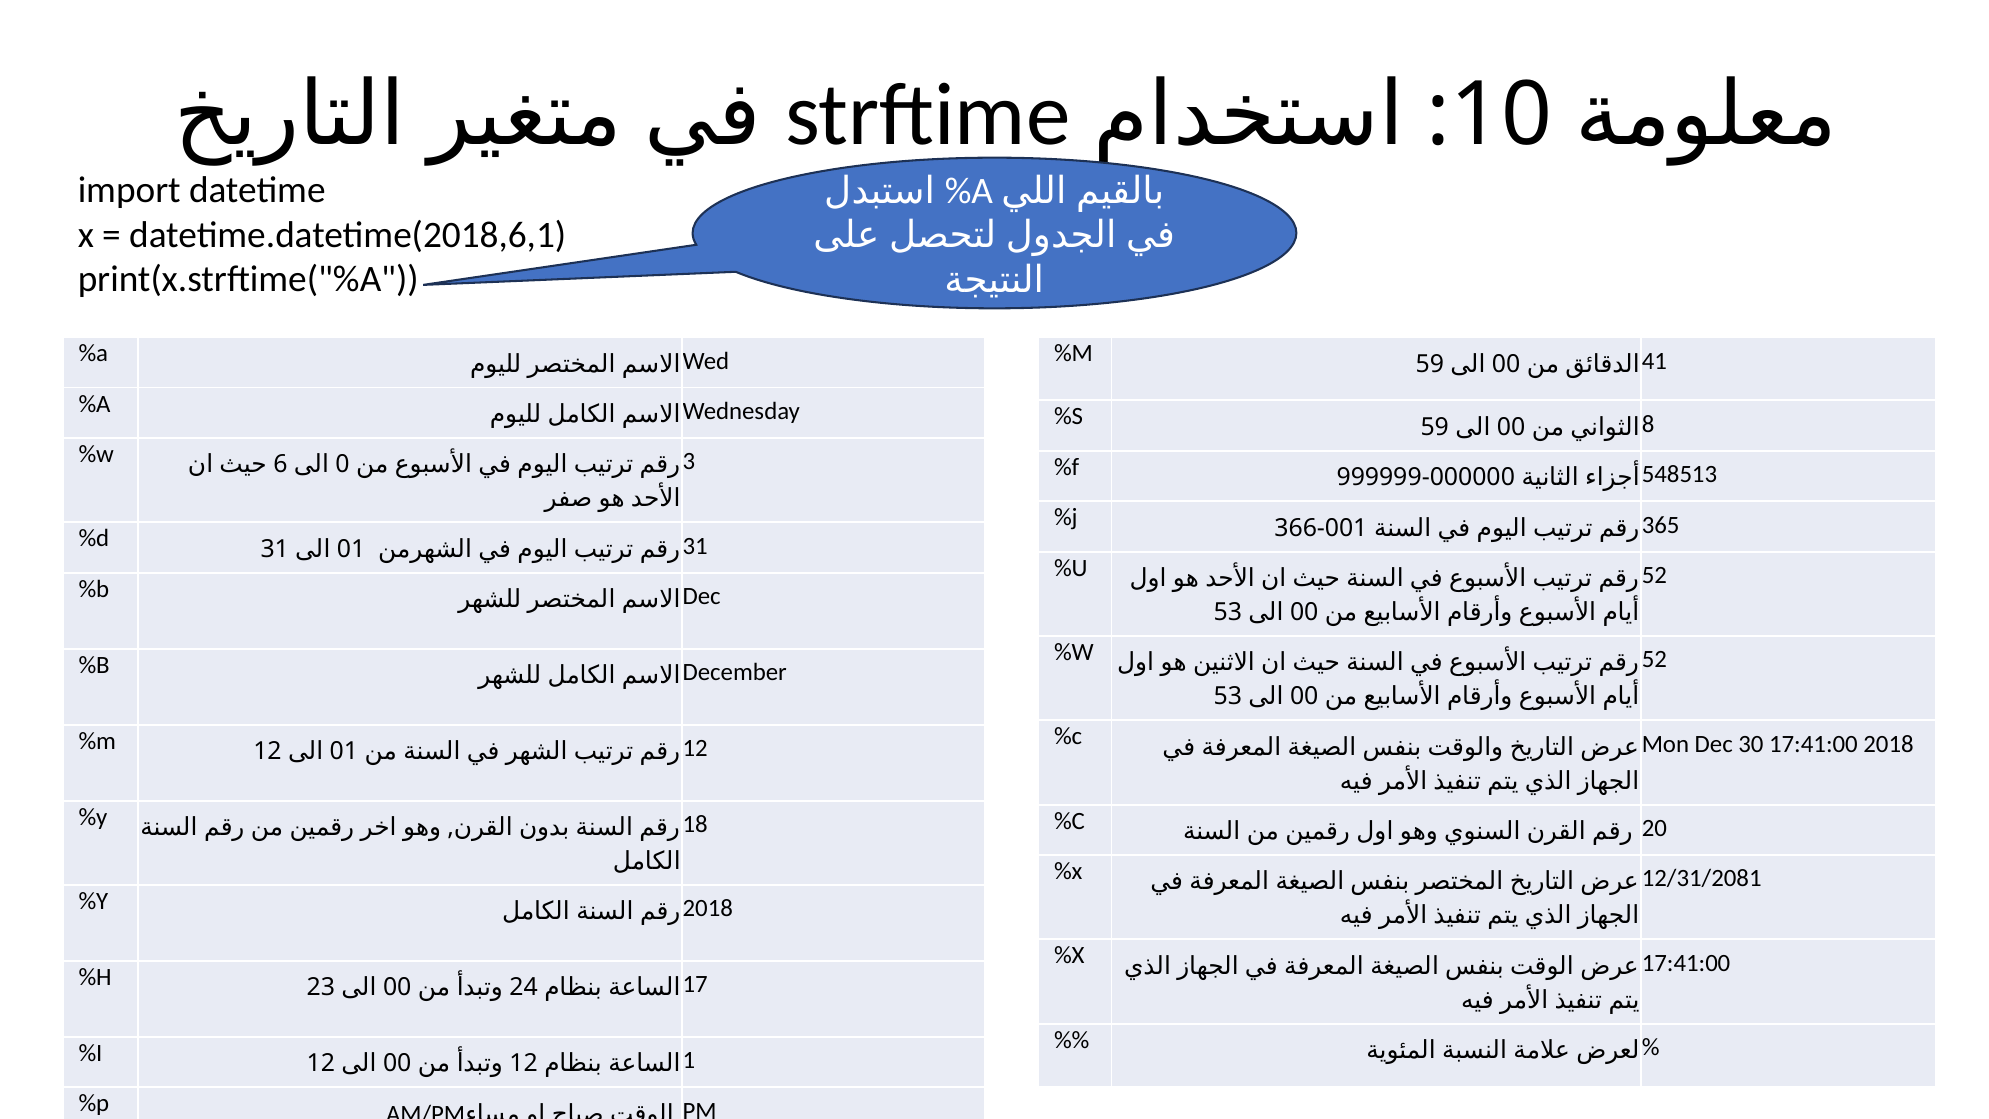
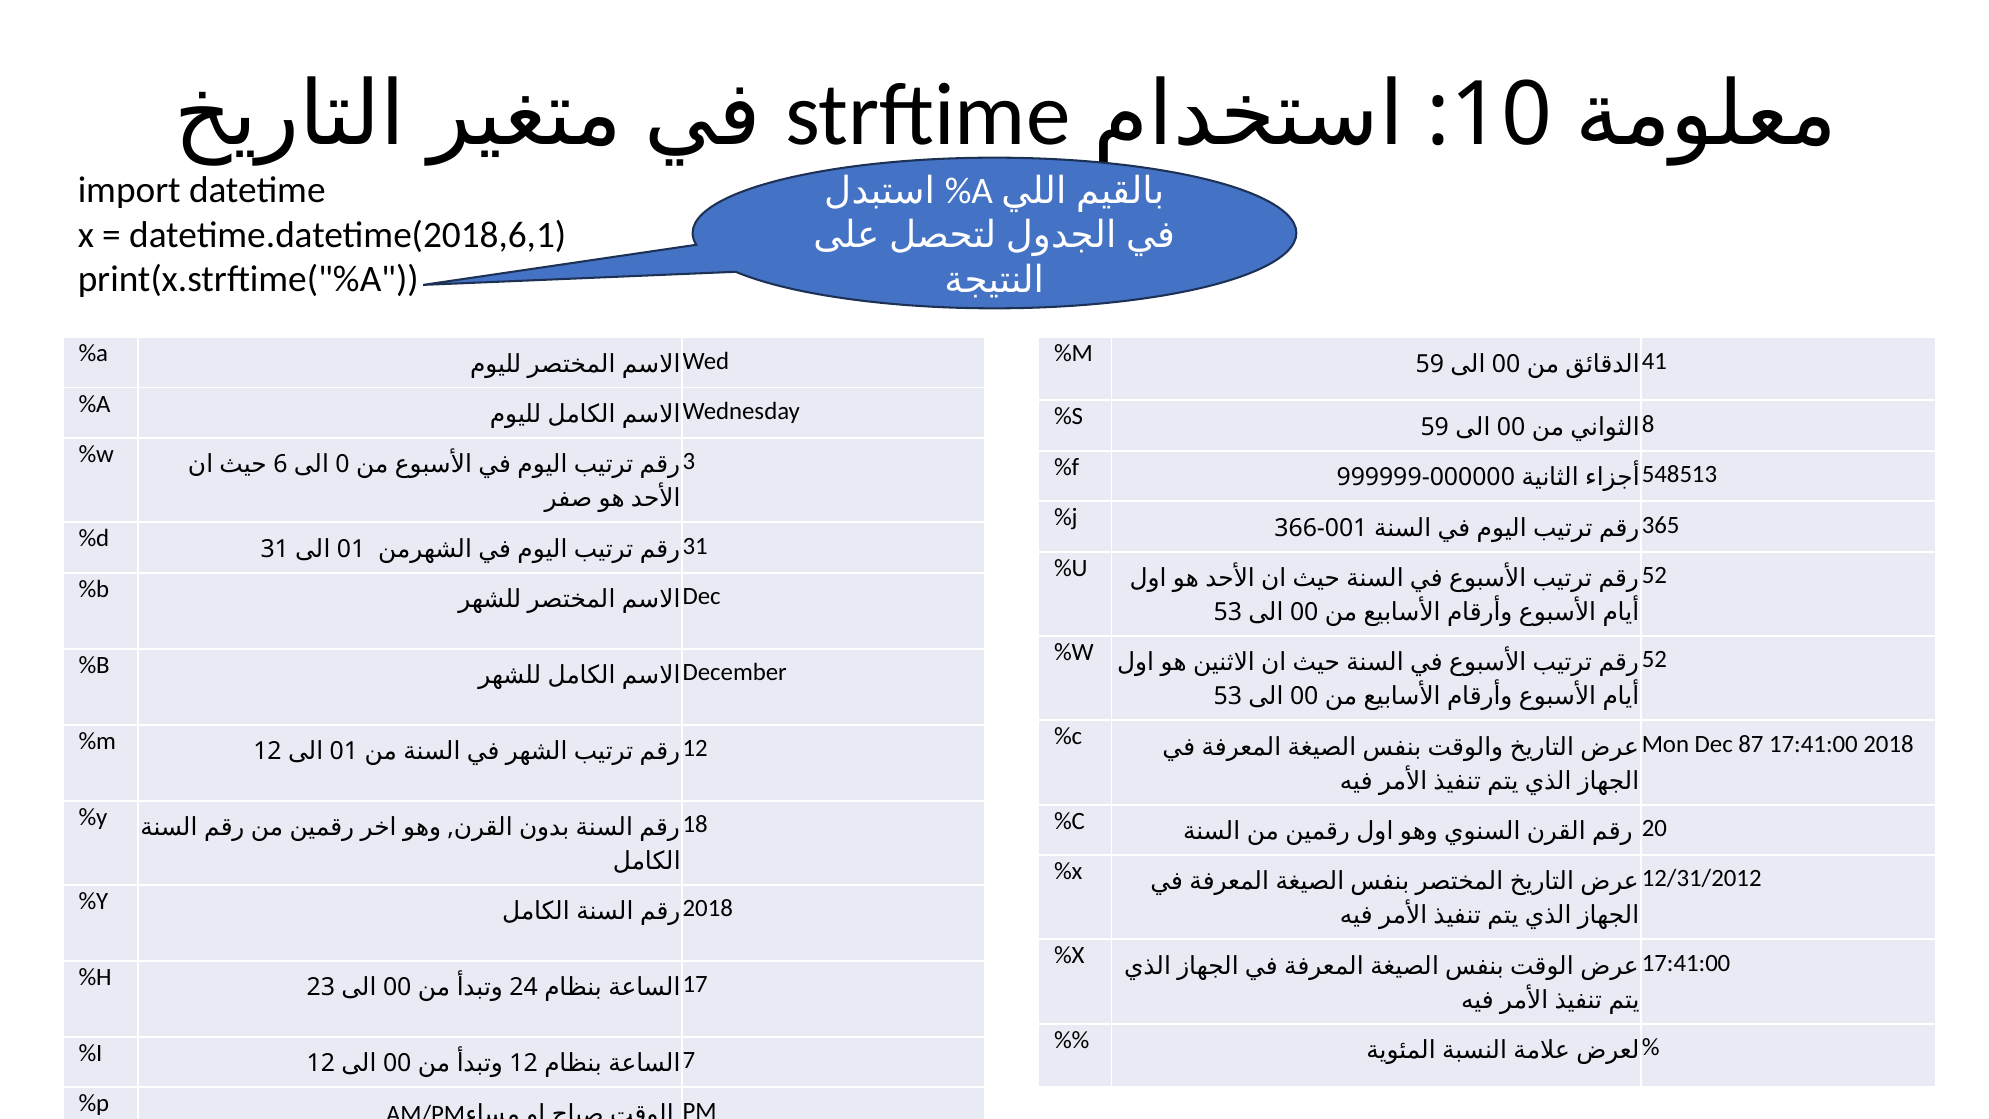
30: 30 -> 87
12/31/2081: 12/31/2081 -> 12/31/2012
1: 1 -> 7
